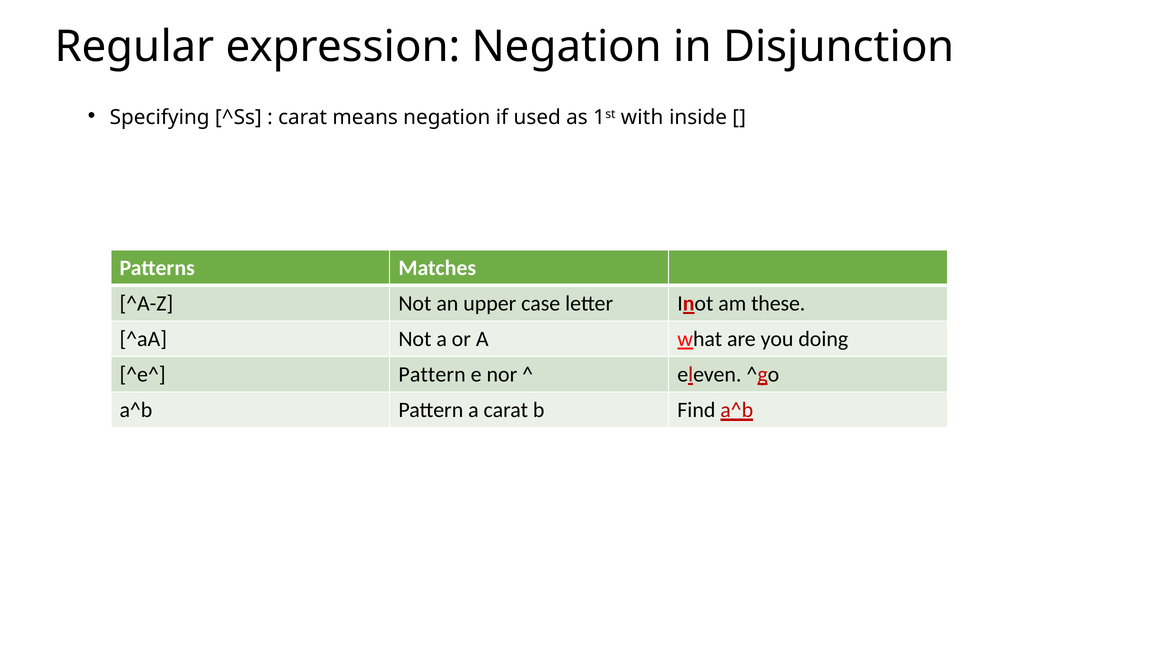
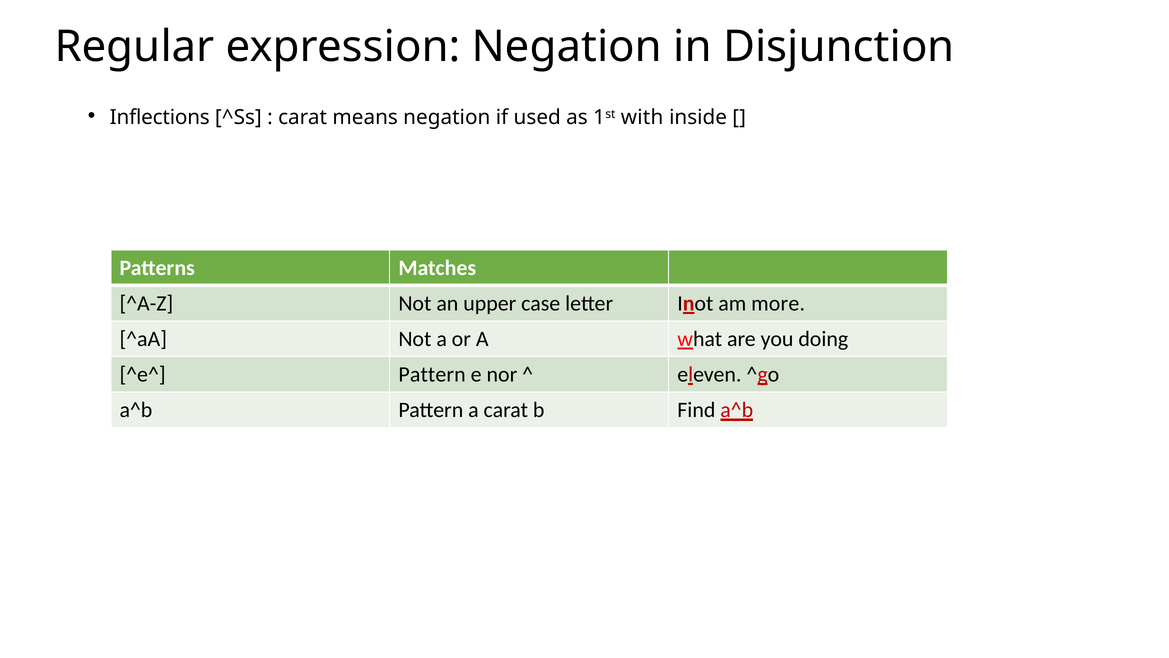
Specifying: Specifying -> Inflections
these: these -> more
